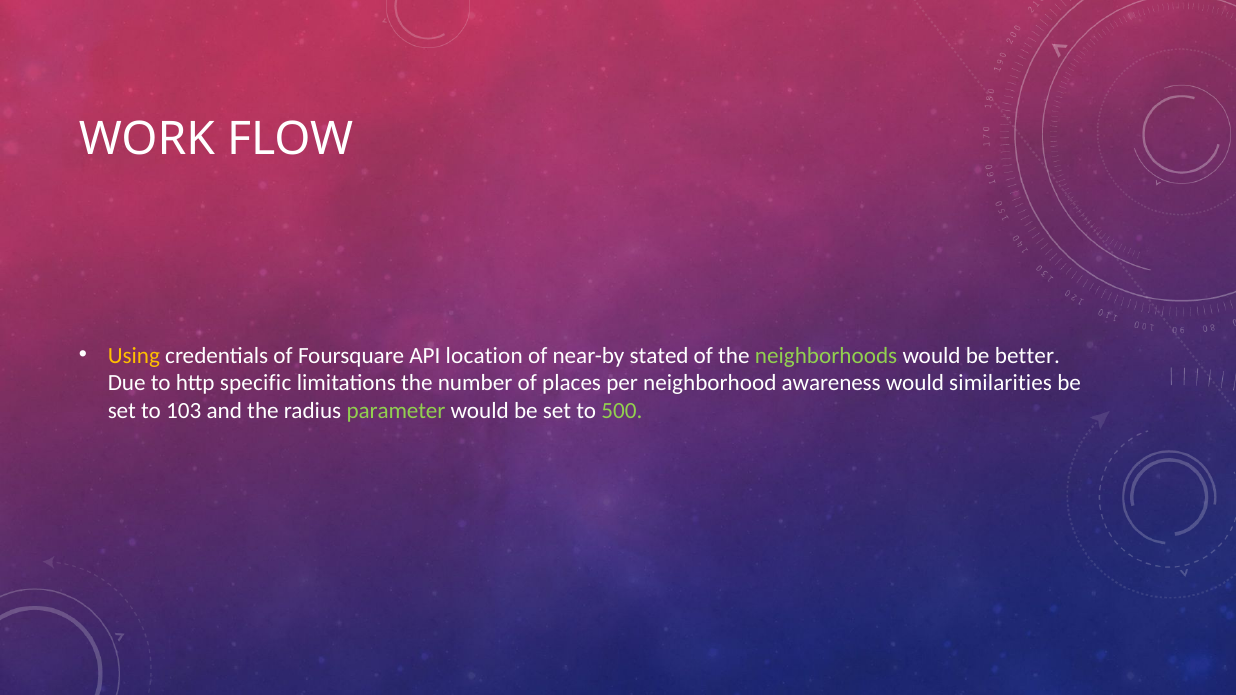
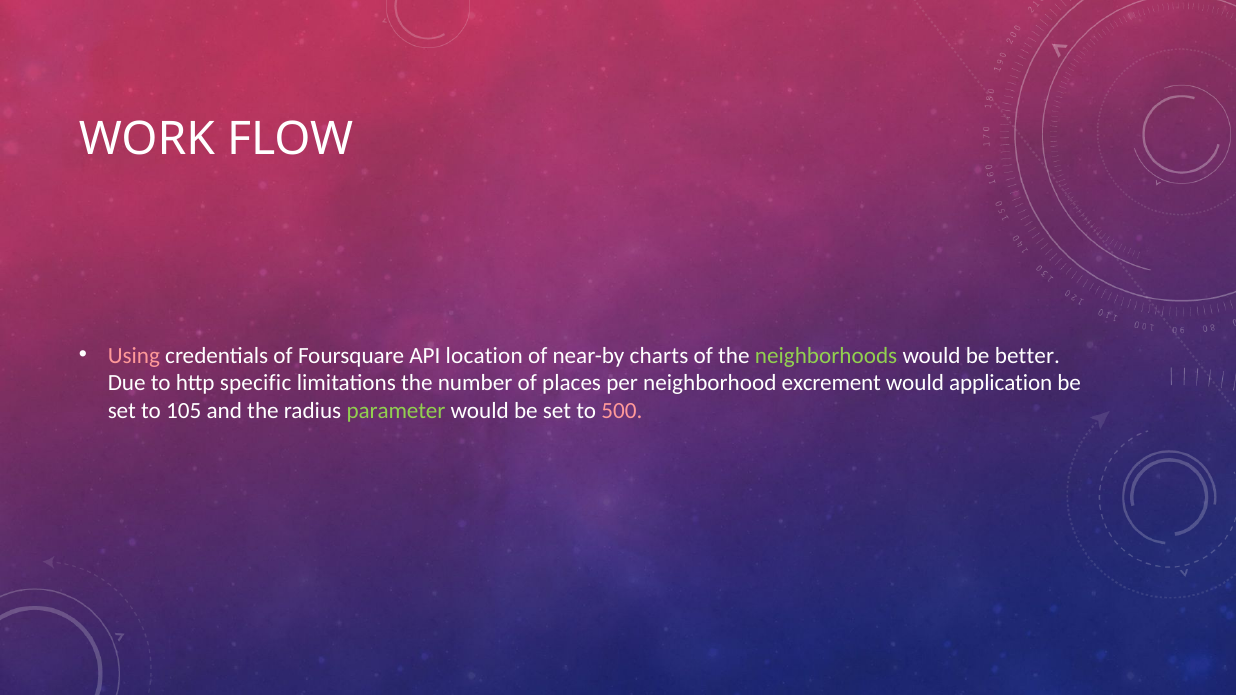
Using colour: yellow -> pink
stated: stated -> charts
awareness: awareness -> excrement
similarities: similarities -> application
103: 103 -> 105
500 colour: light green -> pink
